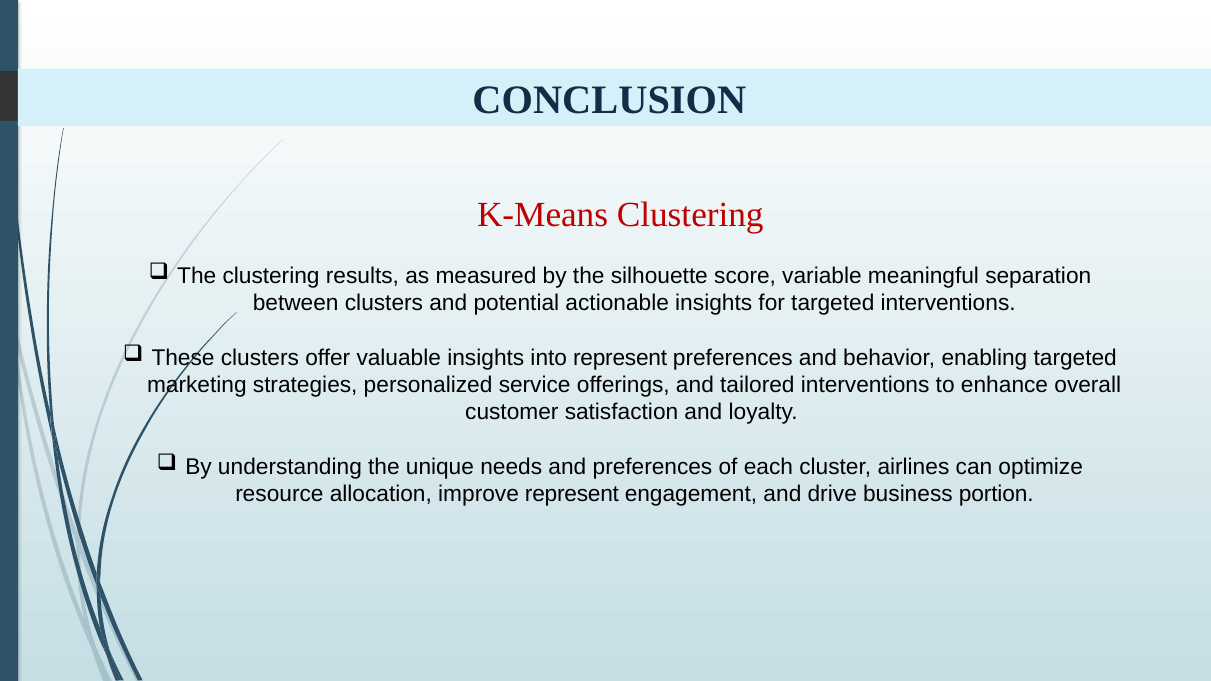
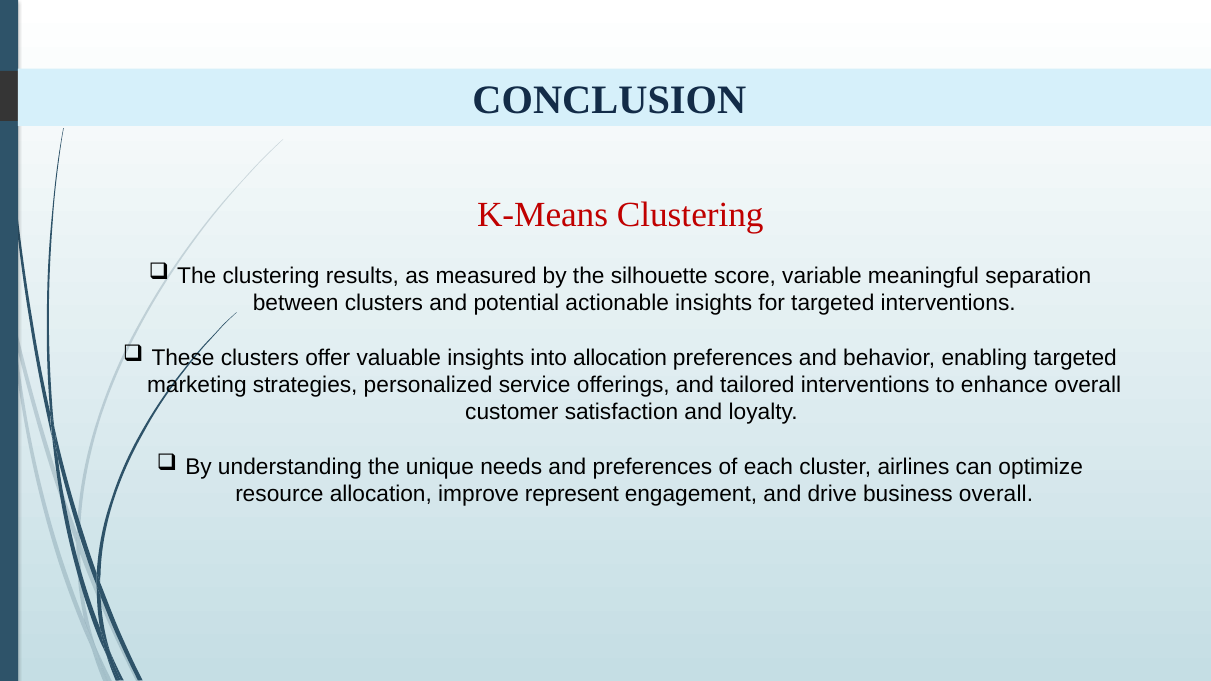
into represent: represent -> allocation
business portion: portion -> overall
